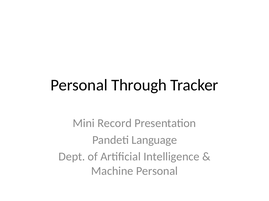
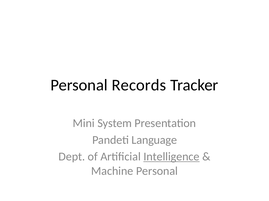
Through: Through -> Records
Record: Record -> System
Intelligence underline: none -> present
